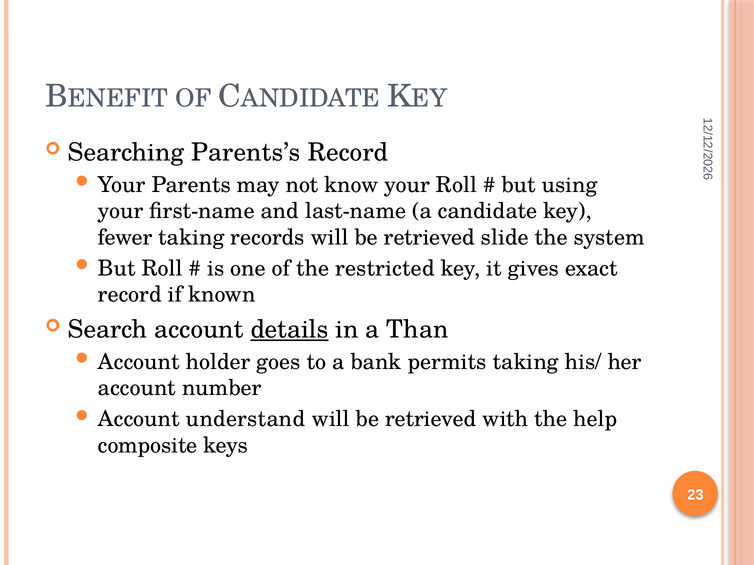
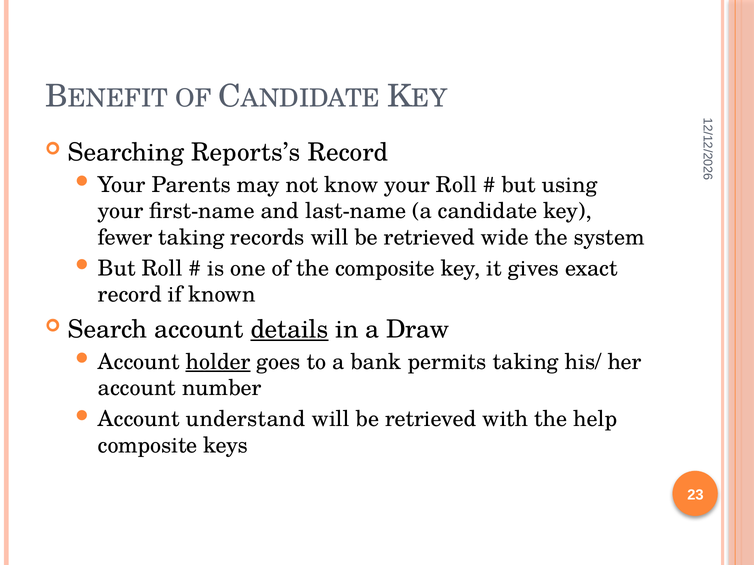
Parents’s: Parents’s -> Reports’s
slide: slide -> wide
the restricted: restricted -> composite
Than: Than -> Draw
holder underline: none -> present
